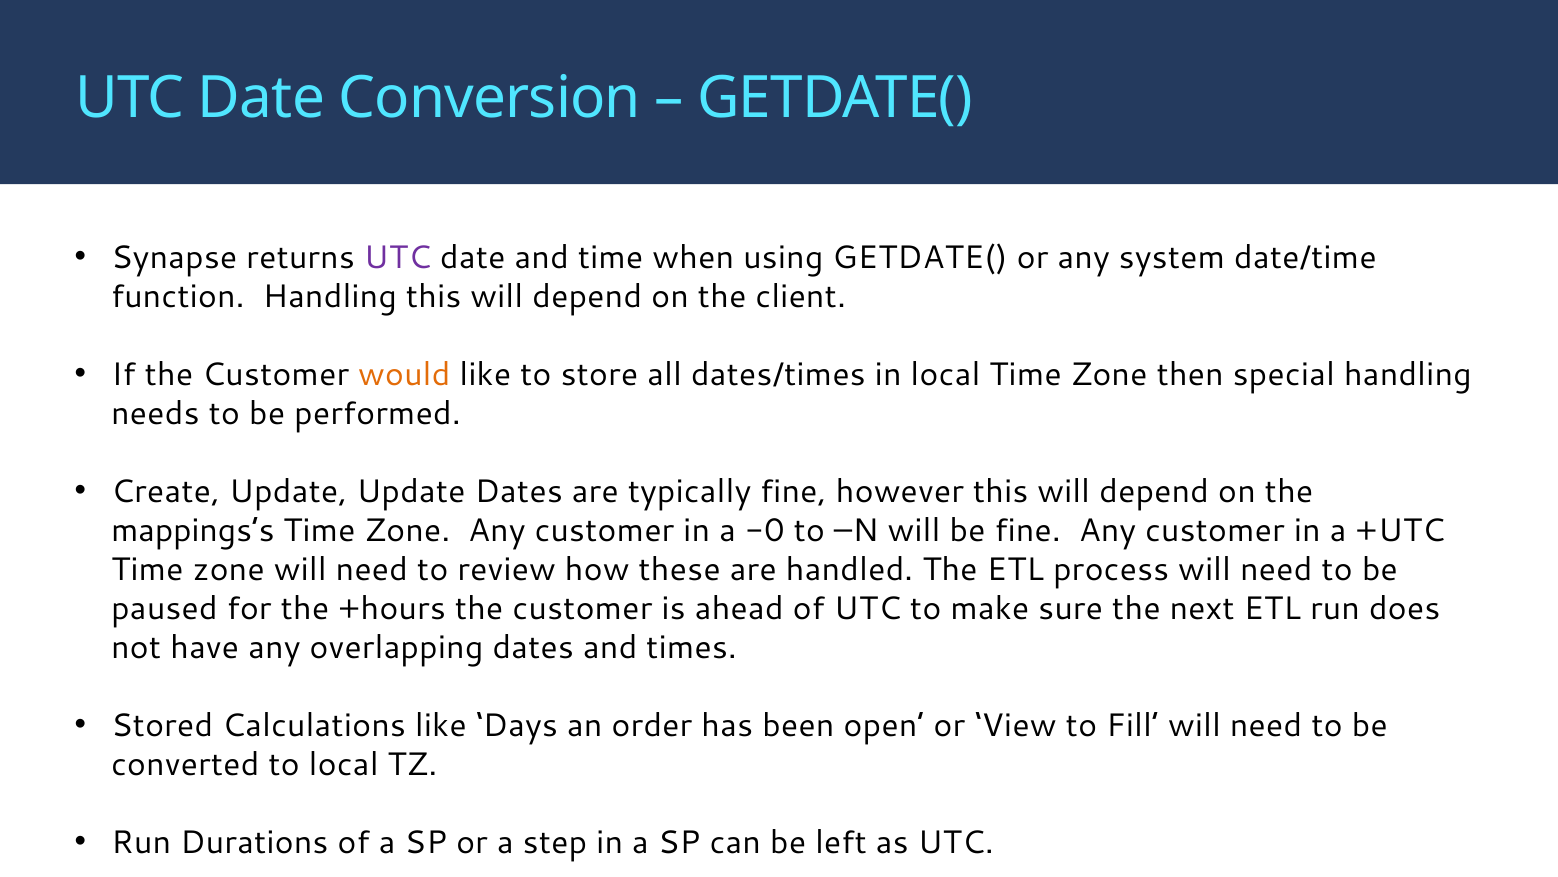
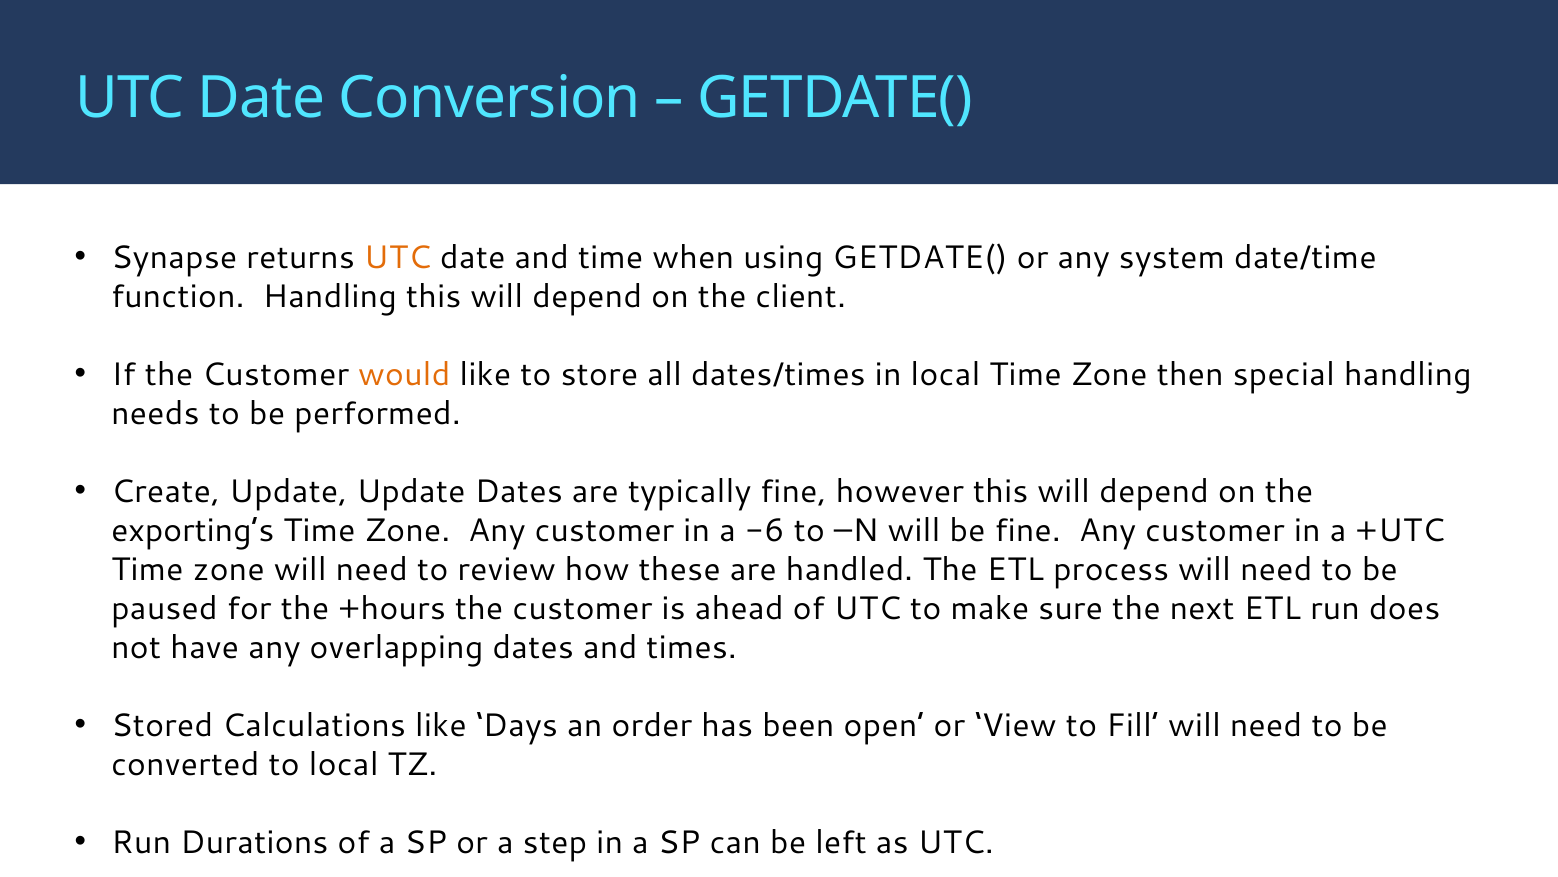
UTC at (397, 257) colour: purple -> orange
mappings’s: mappings’s -> exporting’s
-0: -0 -> -6
